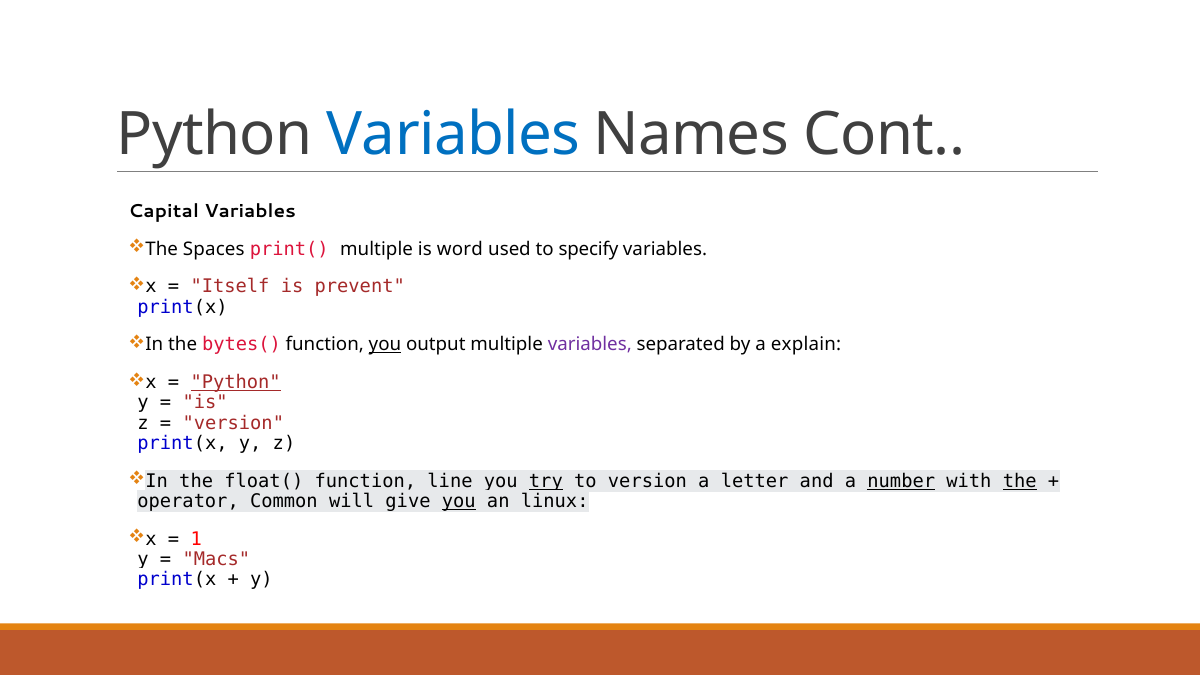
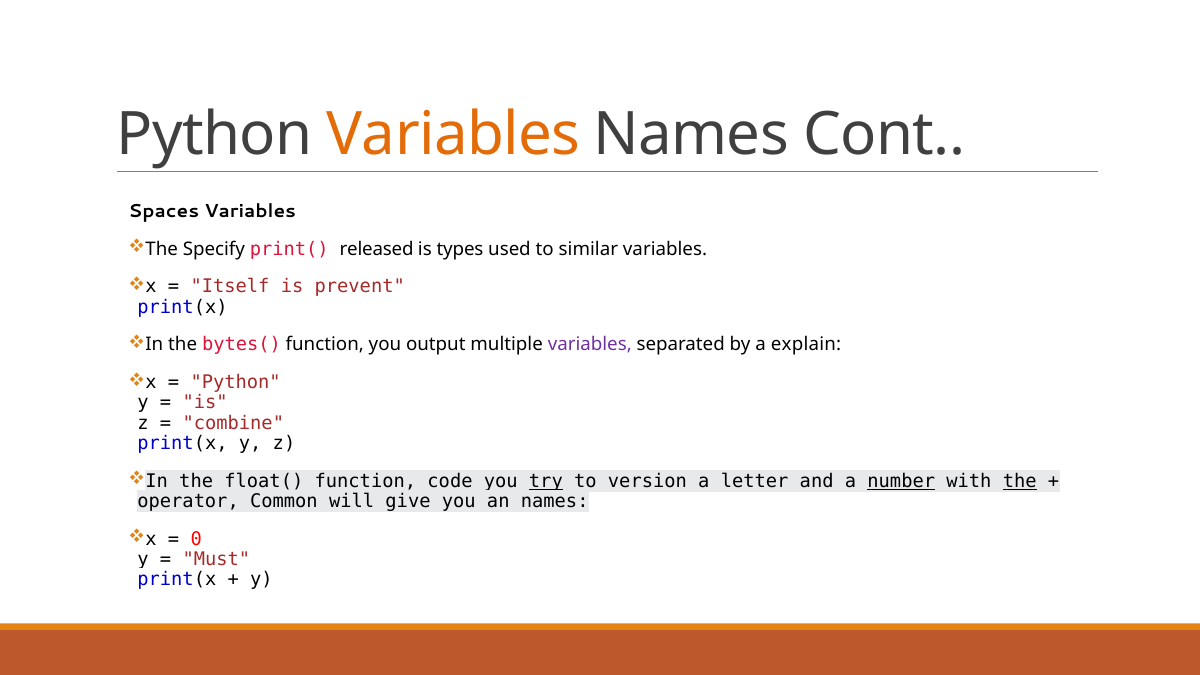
Variables at (453, 134) colour: blue -> orange
Capital: Capital -> Spaces
Spaces: Spaces -> Specify
print( multiple: multiple -> released
word: word -> types
specify: specify -> similar
you at (385, 345) underline: present -> none
Python at (236, 383) underline: present -> none
version at (233, 423): version -> combine
line: line -> code
you at (459, 501) underline: present -> none
an linux: linux -> names
1: 1 -> 0
Macs: Macs -> Must
